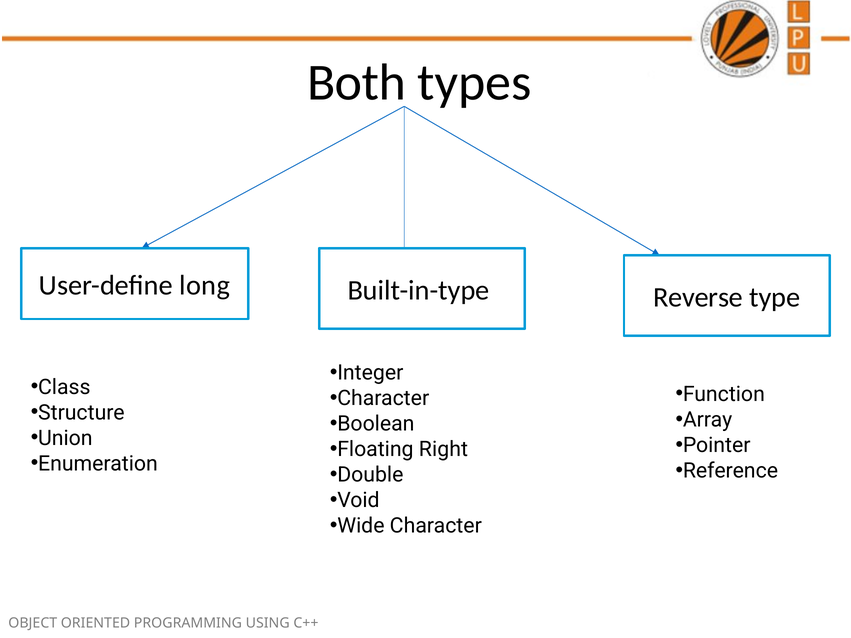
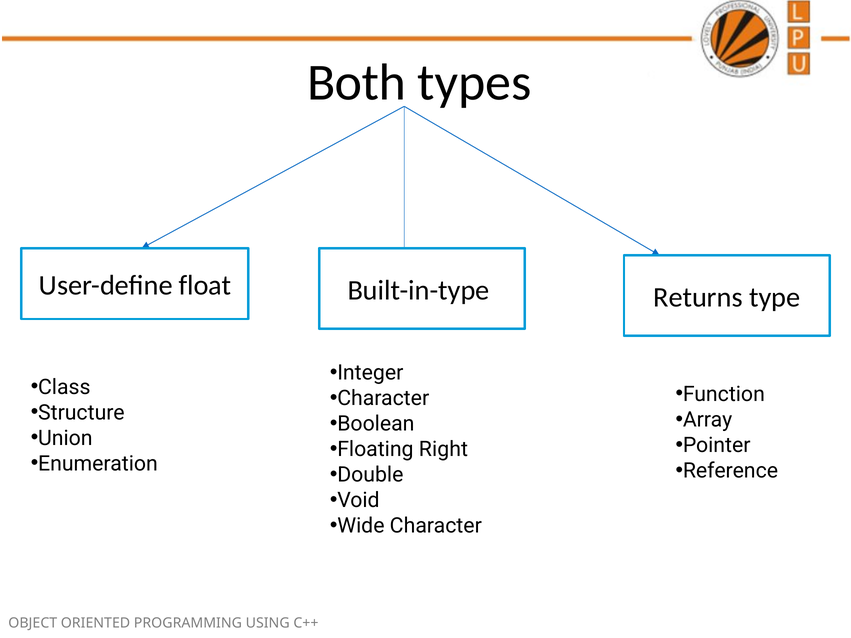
long: long -> float
Reverse: Reverse -> Returns
